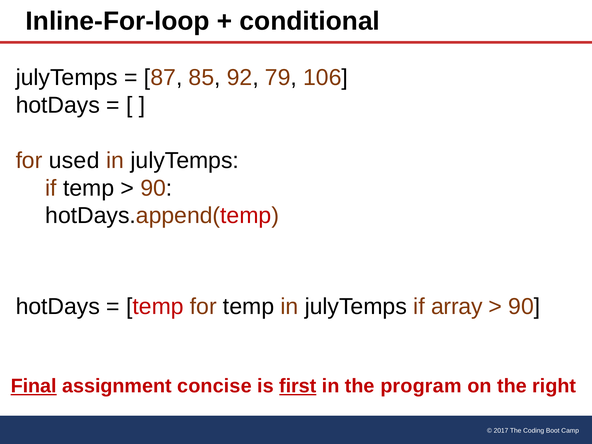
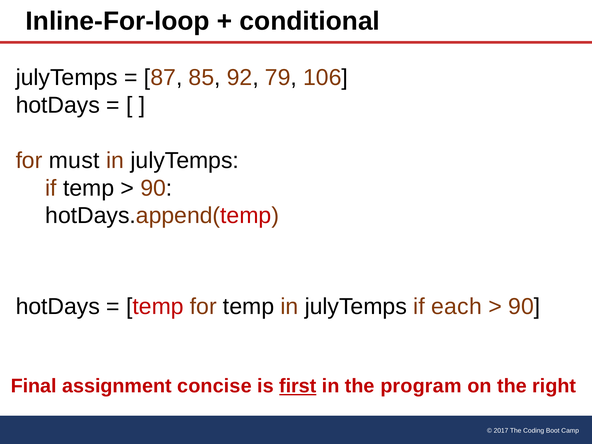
used: used -> must
array: array -> each
Final underline: present -> none
